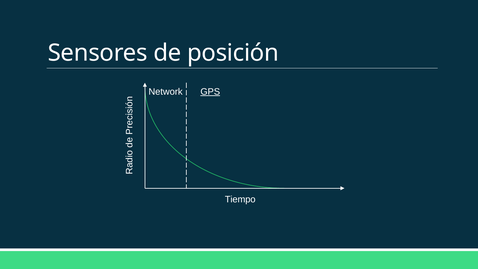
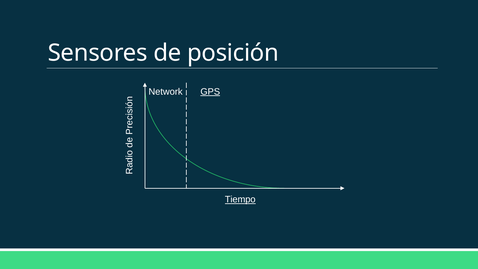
Tiempo underline: none -> present
